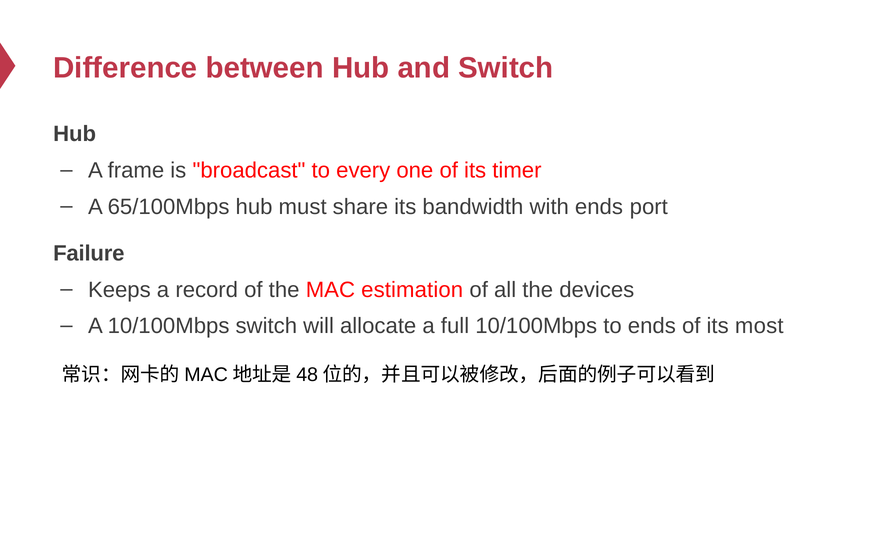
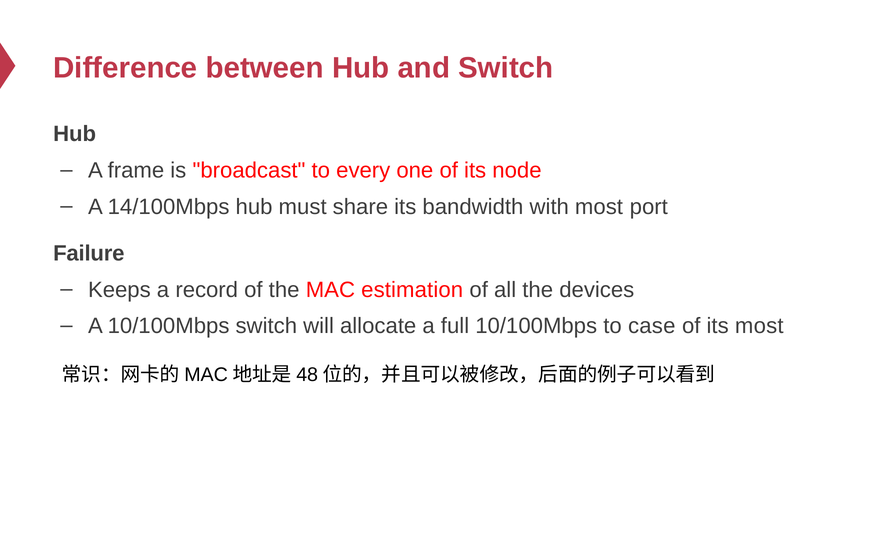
timer: timer -> node
65/100Mbps: 65/100Mbps -> 14/100Mbps
with ends: ends -> most
to ends: ends -> case
